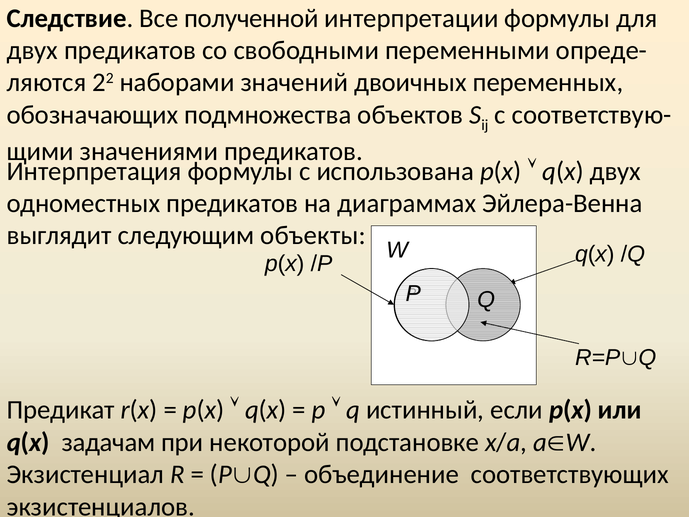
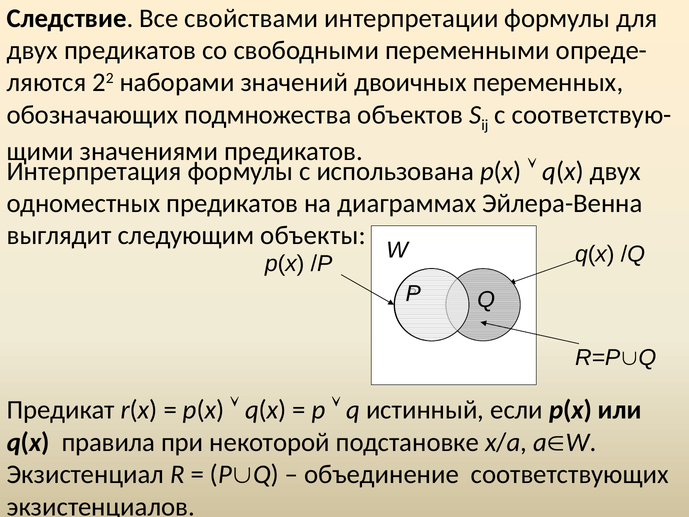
полученной: полученной -> свойствами
задачам: задачам -> правила
